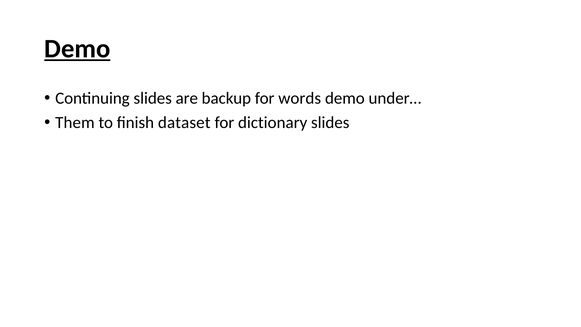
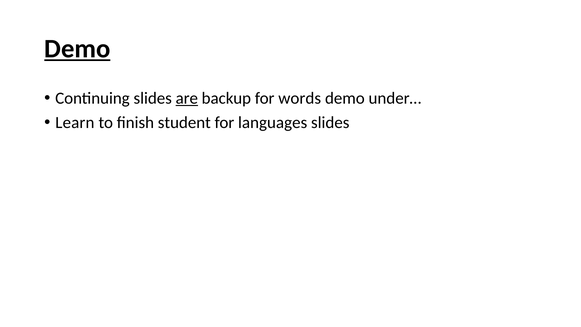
are underline: none -> present
Them: Them -> Learn
dataset: dataset -> student
dictionary: dictionary -> languages
